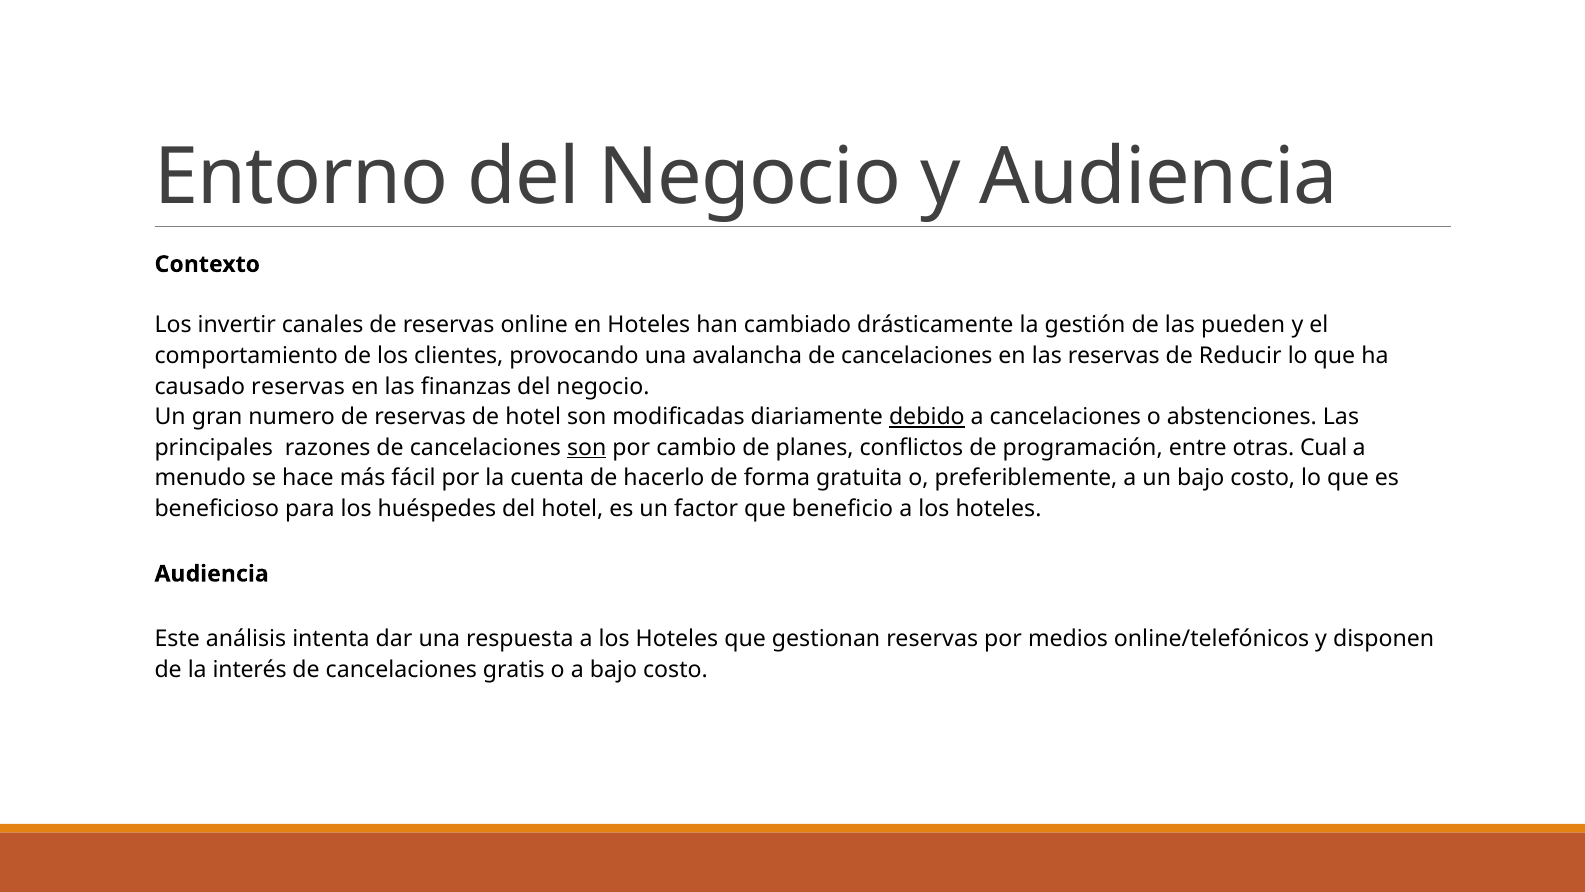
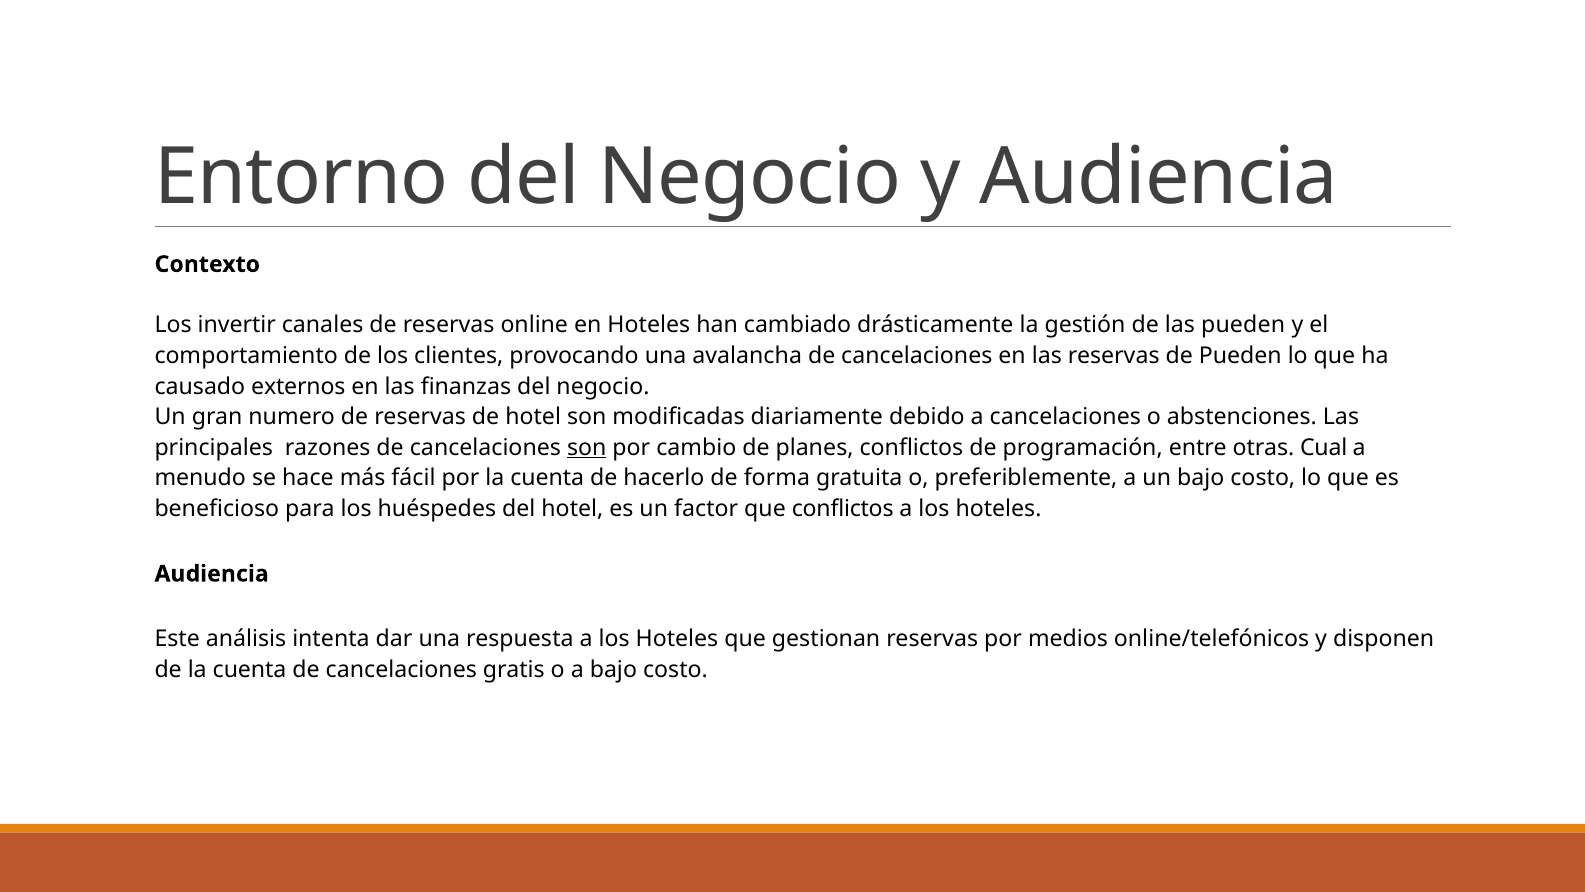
de Reducir: Reducir -> Pueden
causado reservas: reservas -> externos
debido underline: present -> none
que beneficio: beneficio -> conflictos
de la interés: interés -> cuenta
